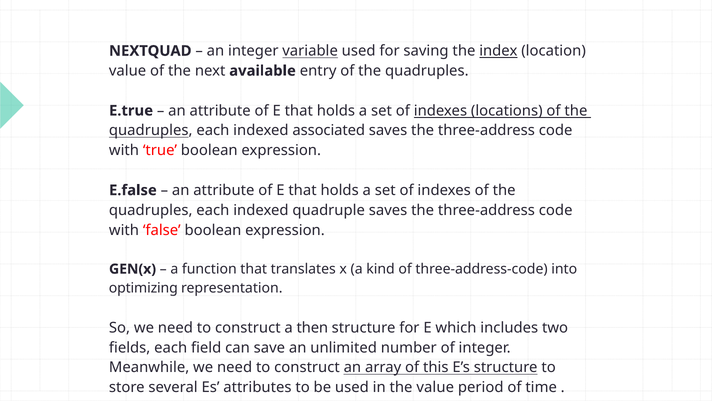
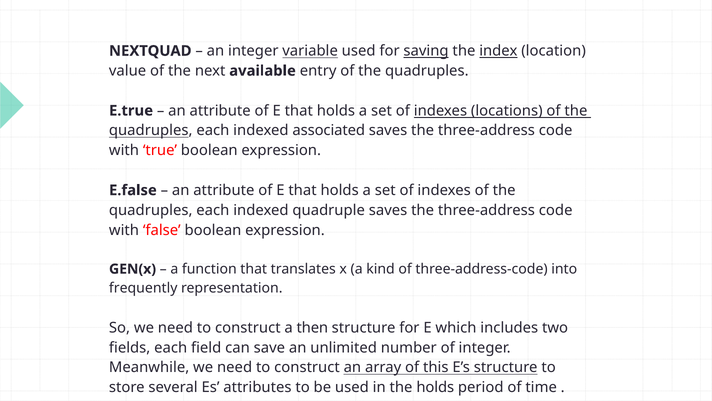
saving underline: none -> present
optimizing: optimizing -> frequently
the value: value -> holds
